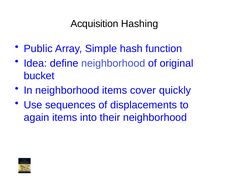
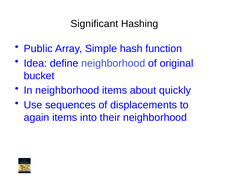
Acquisition: Acquisition -> Significant
cover: cover -> about
